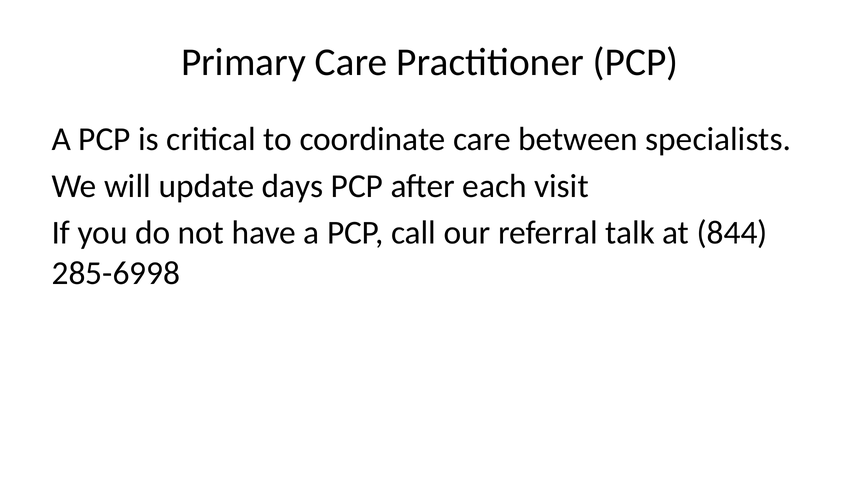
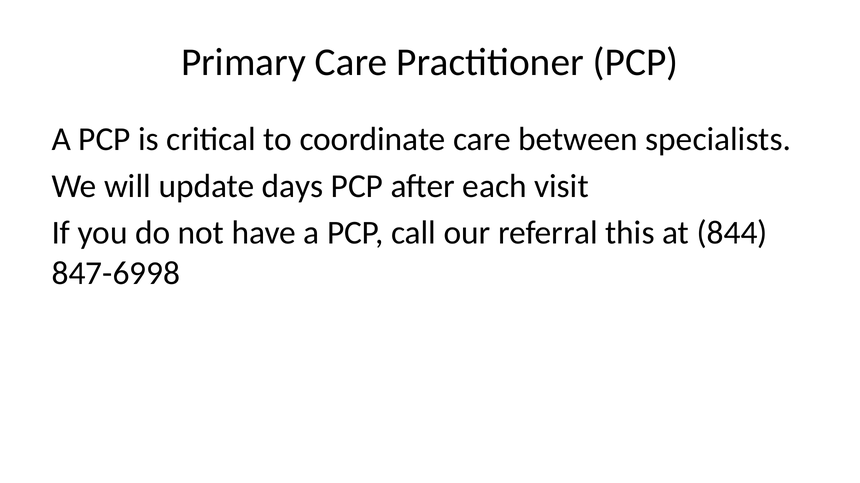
talk: talk -> this
285-6998: 285-6998 -> 847-6998
